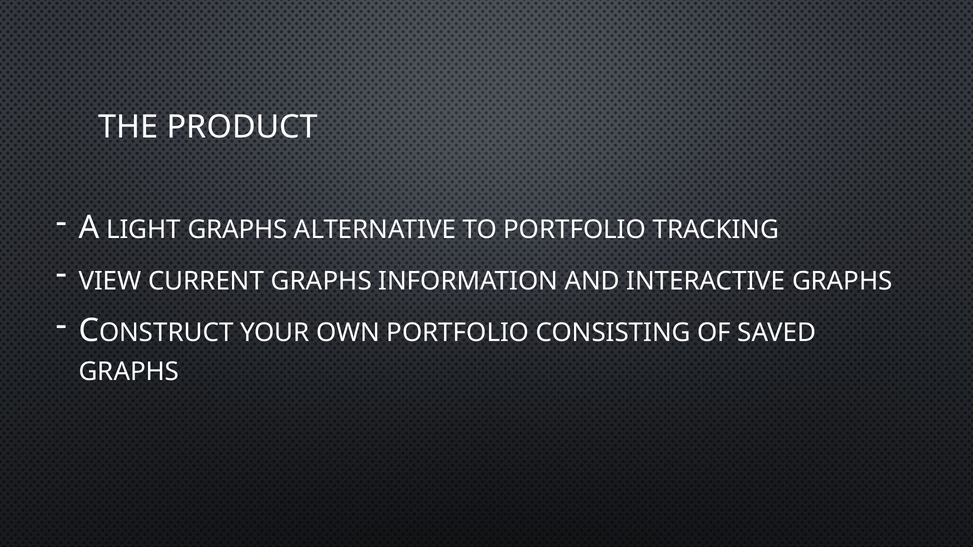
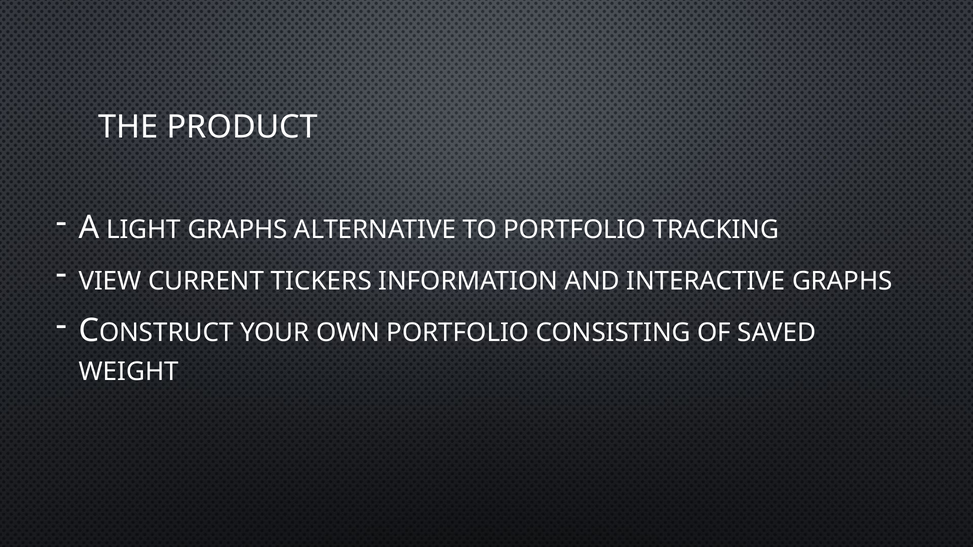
CURRENT GRAPHS: GRAPHS -> TICKERS
GRAPHS at (129, 372): GRAPHS -> WEIGHT
